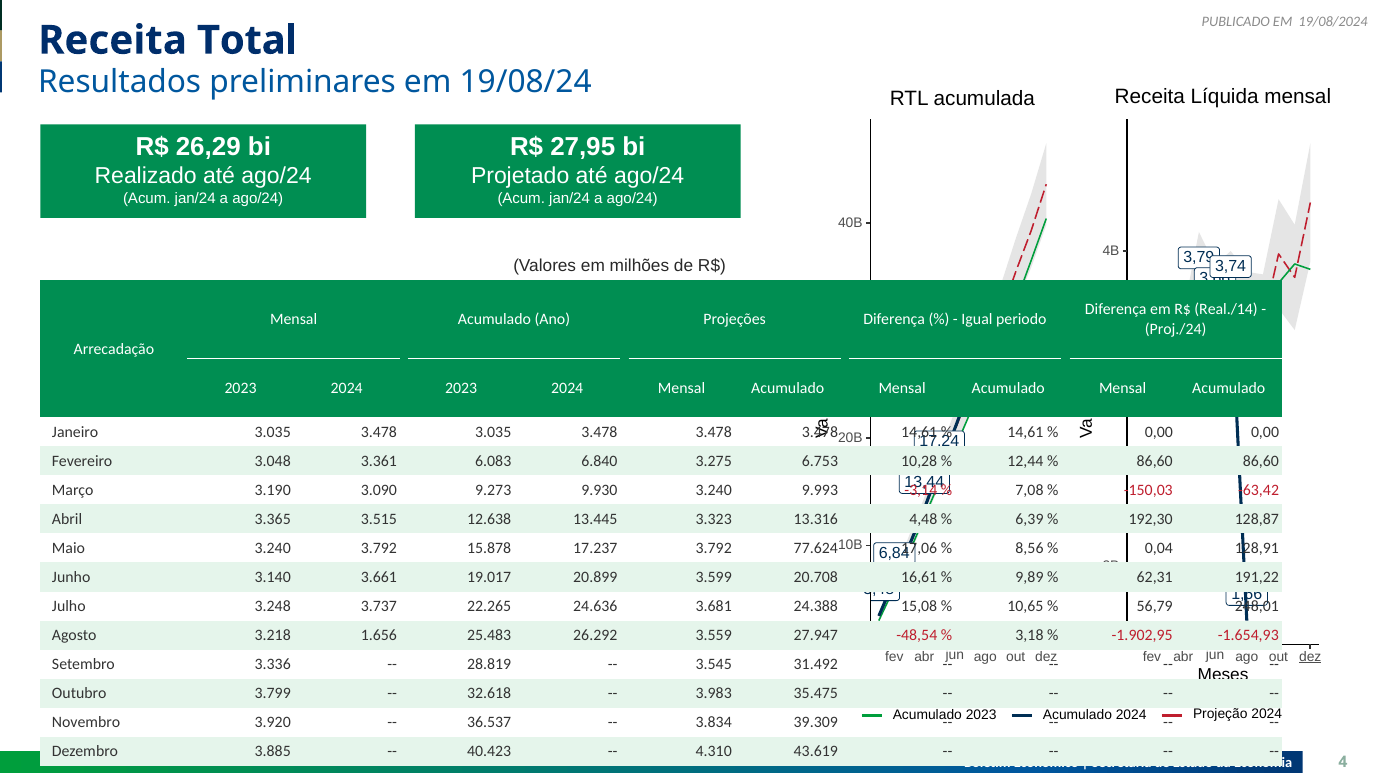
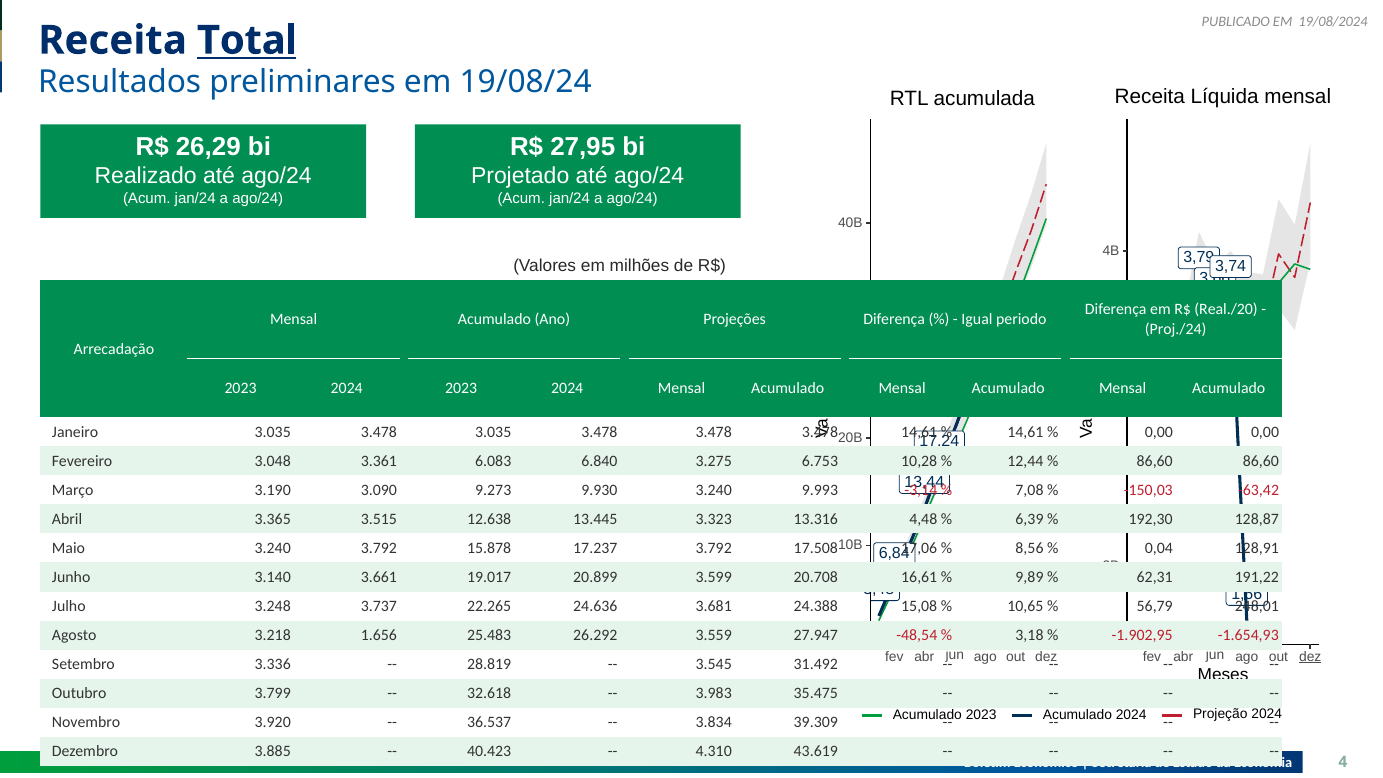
Total underline: none -> present
Real./14: Real./14 -> Real./20
77.624: 77.624 -> 17.508
